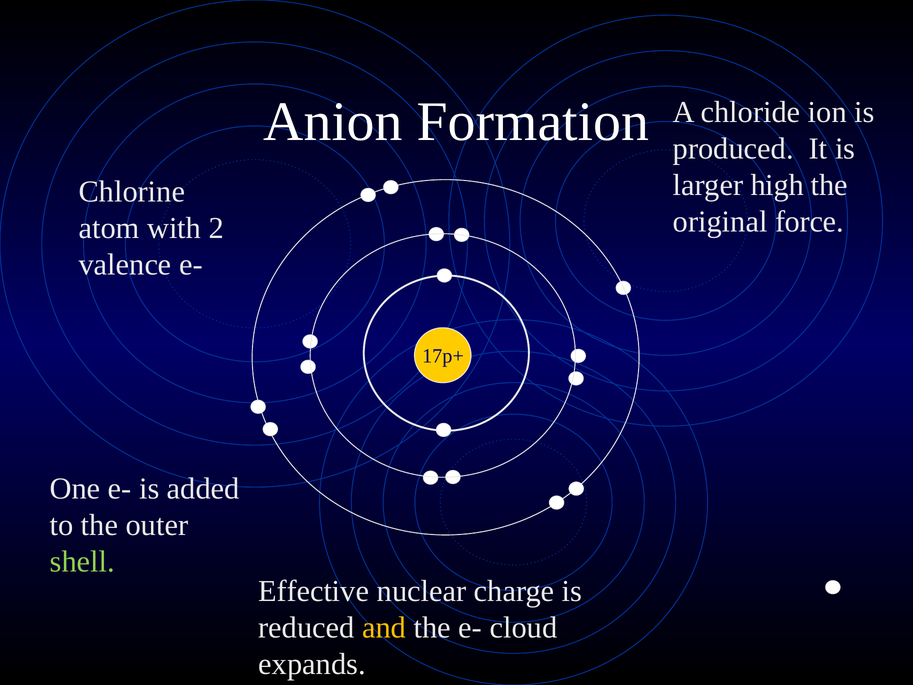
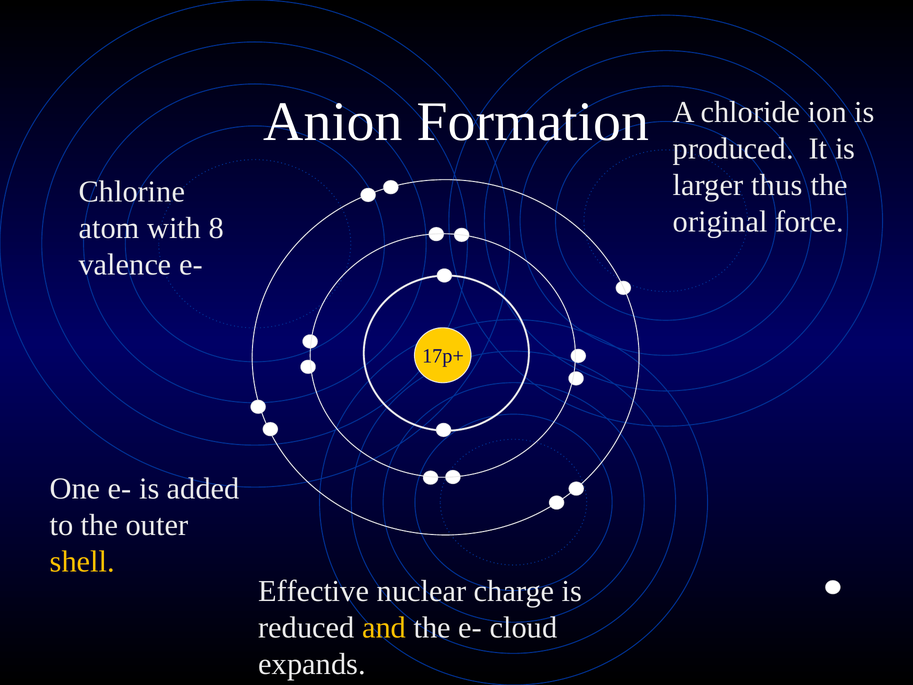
high: high -> thus
2: 2 -> 8
shell colour: light green -> yellow
